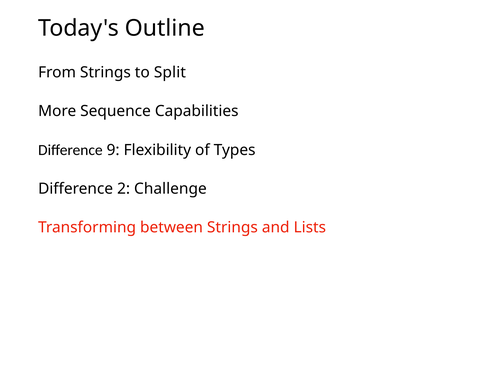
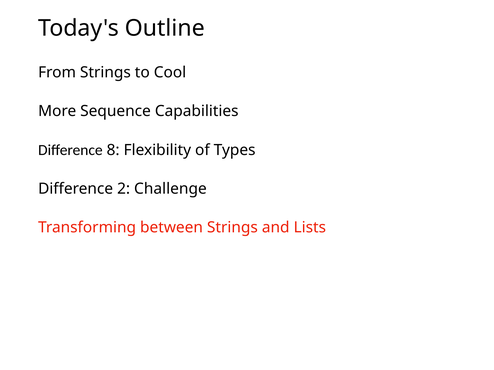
Split: Split -> Cool
9: 9 -> 8
